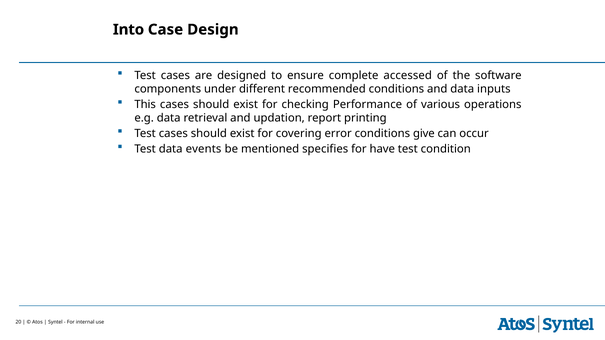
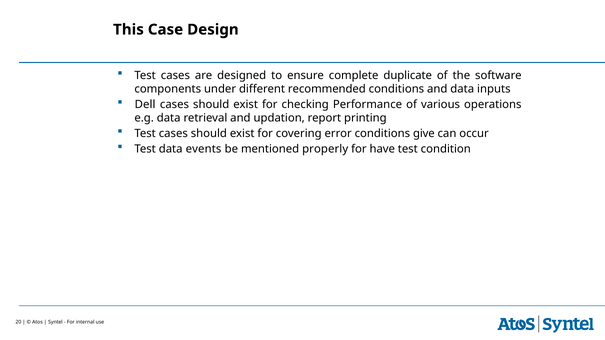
Into: Into -> This
accessed: accessed -> duplicate
This: This -> Dell
specifies: specifies -> properly
